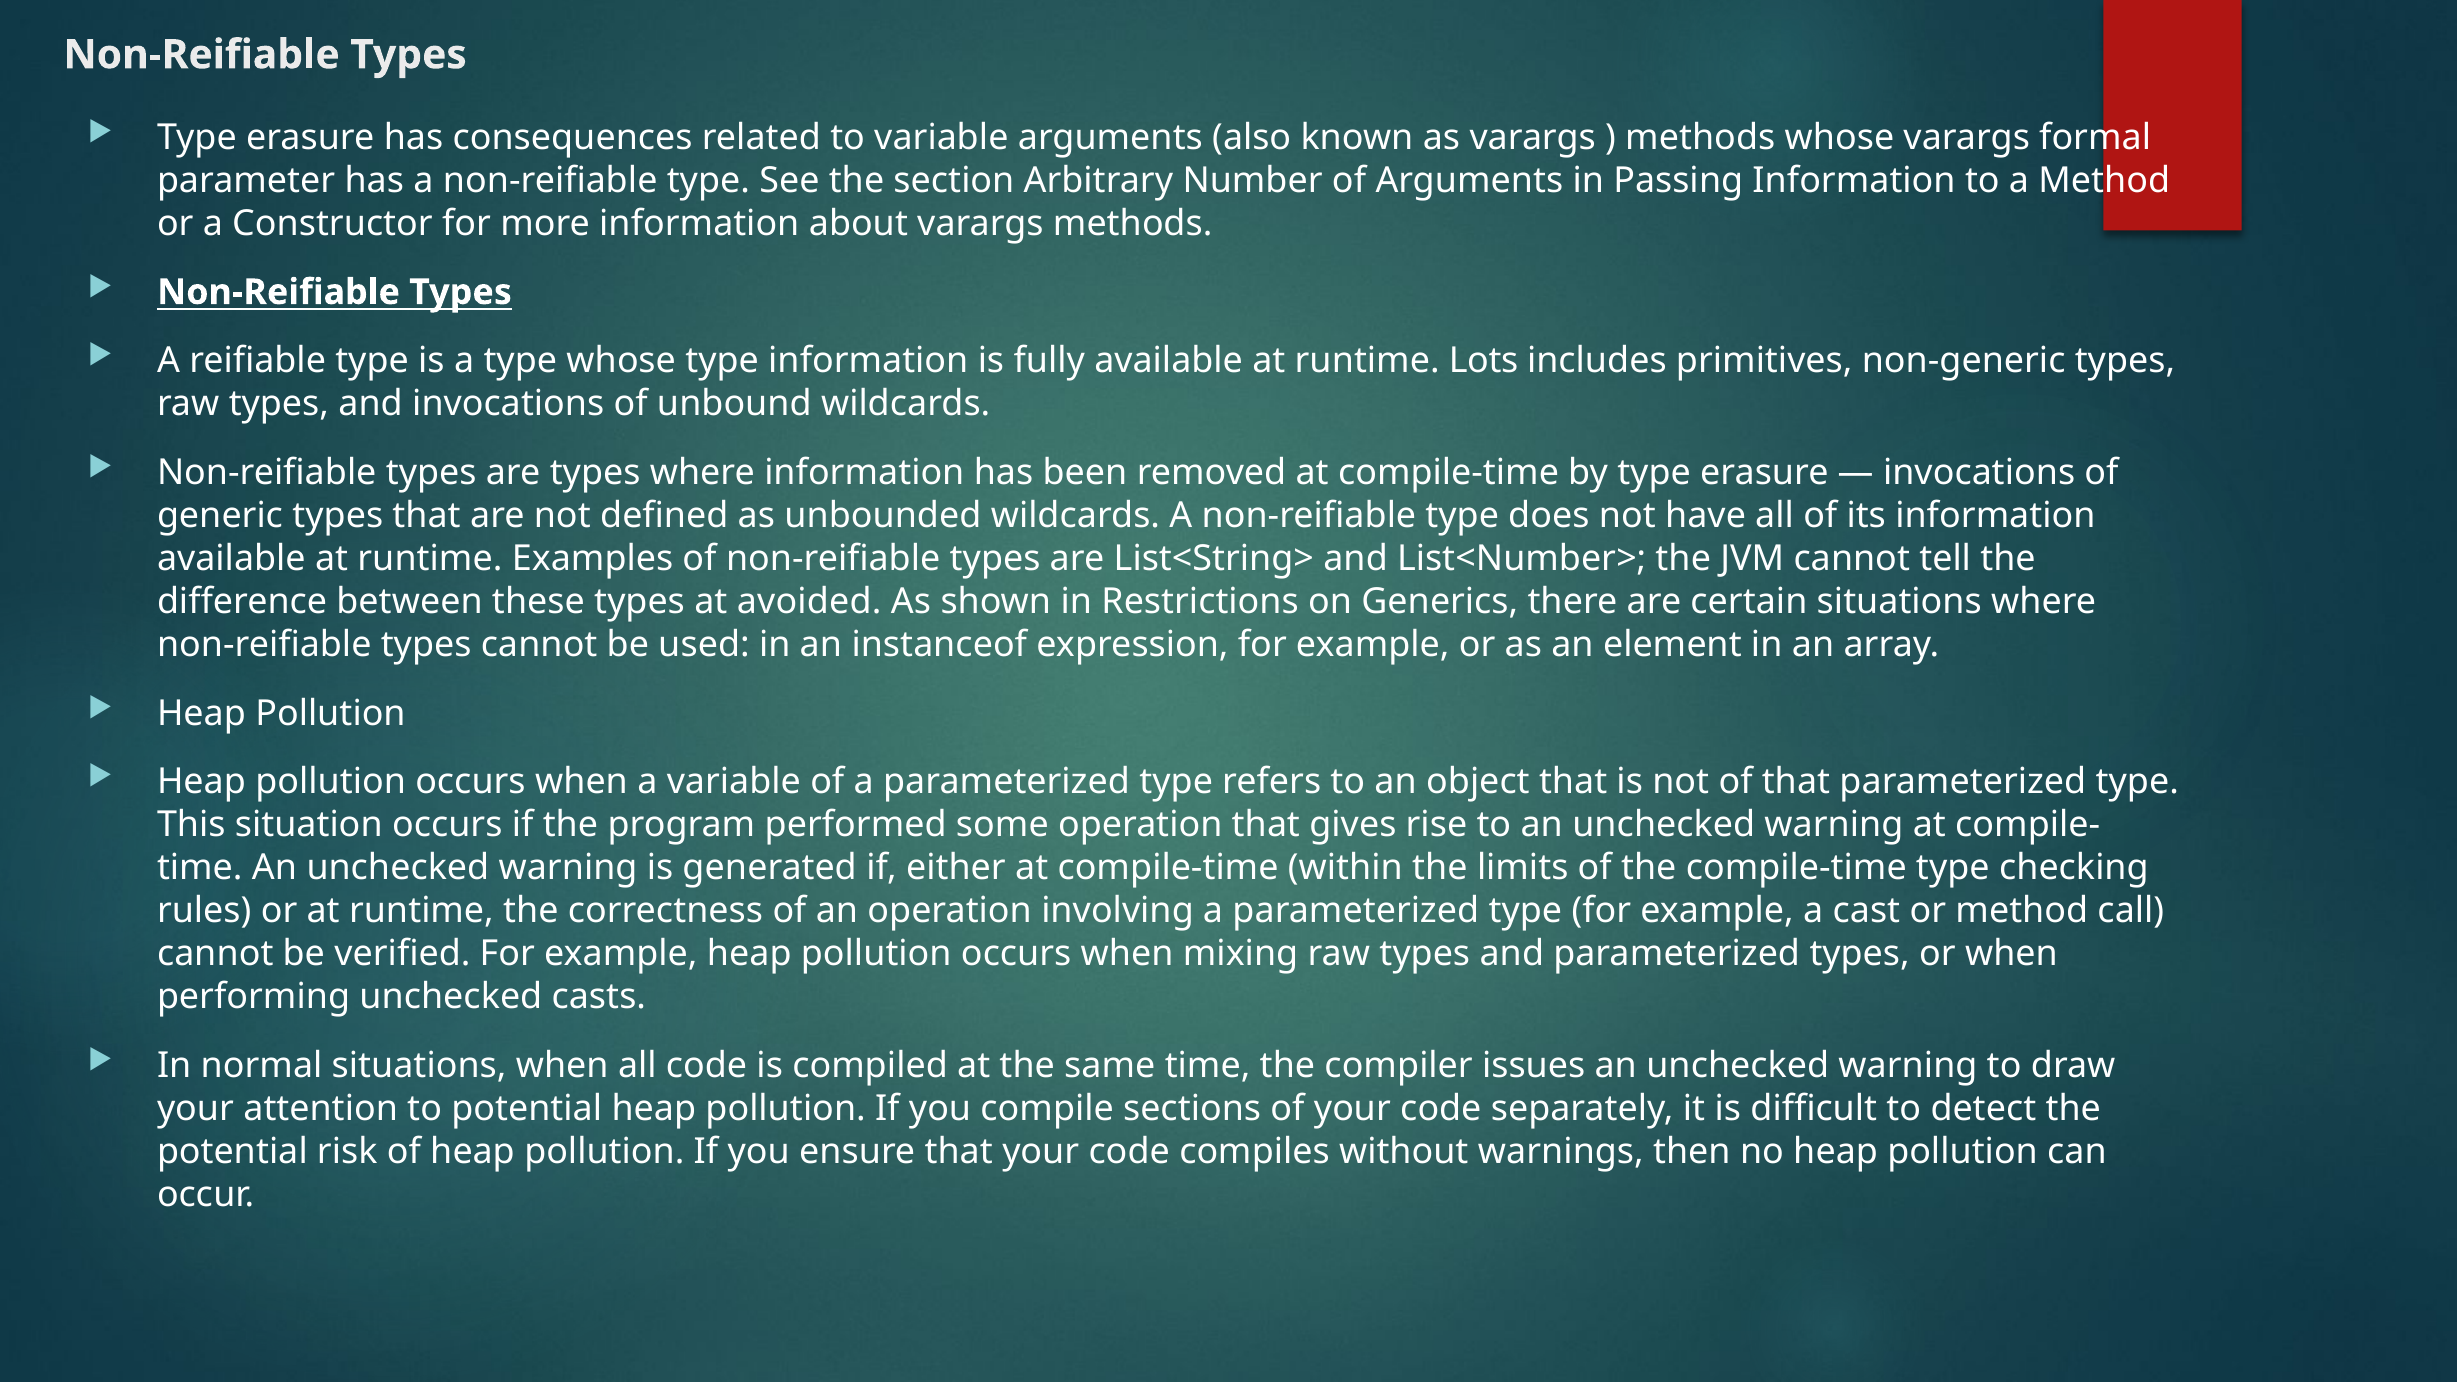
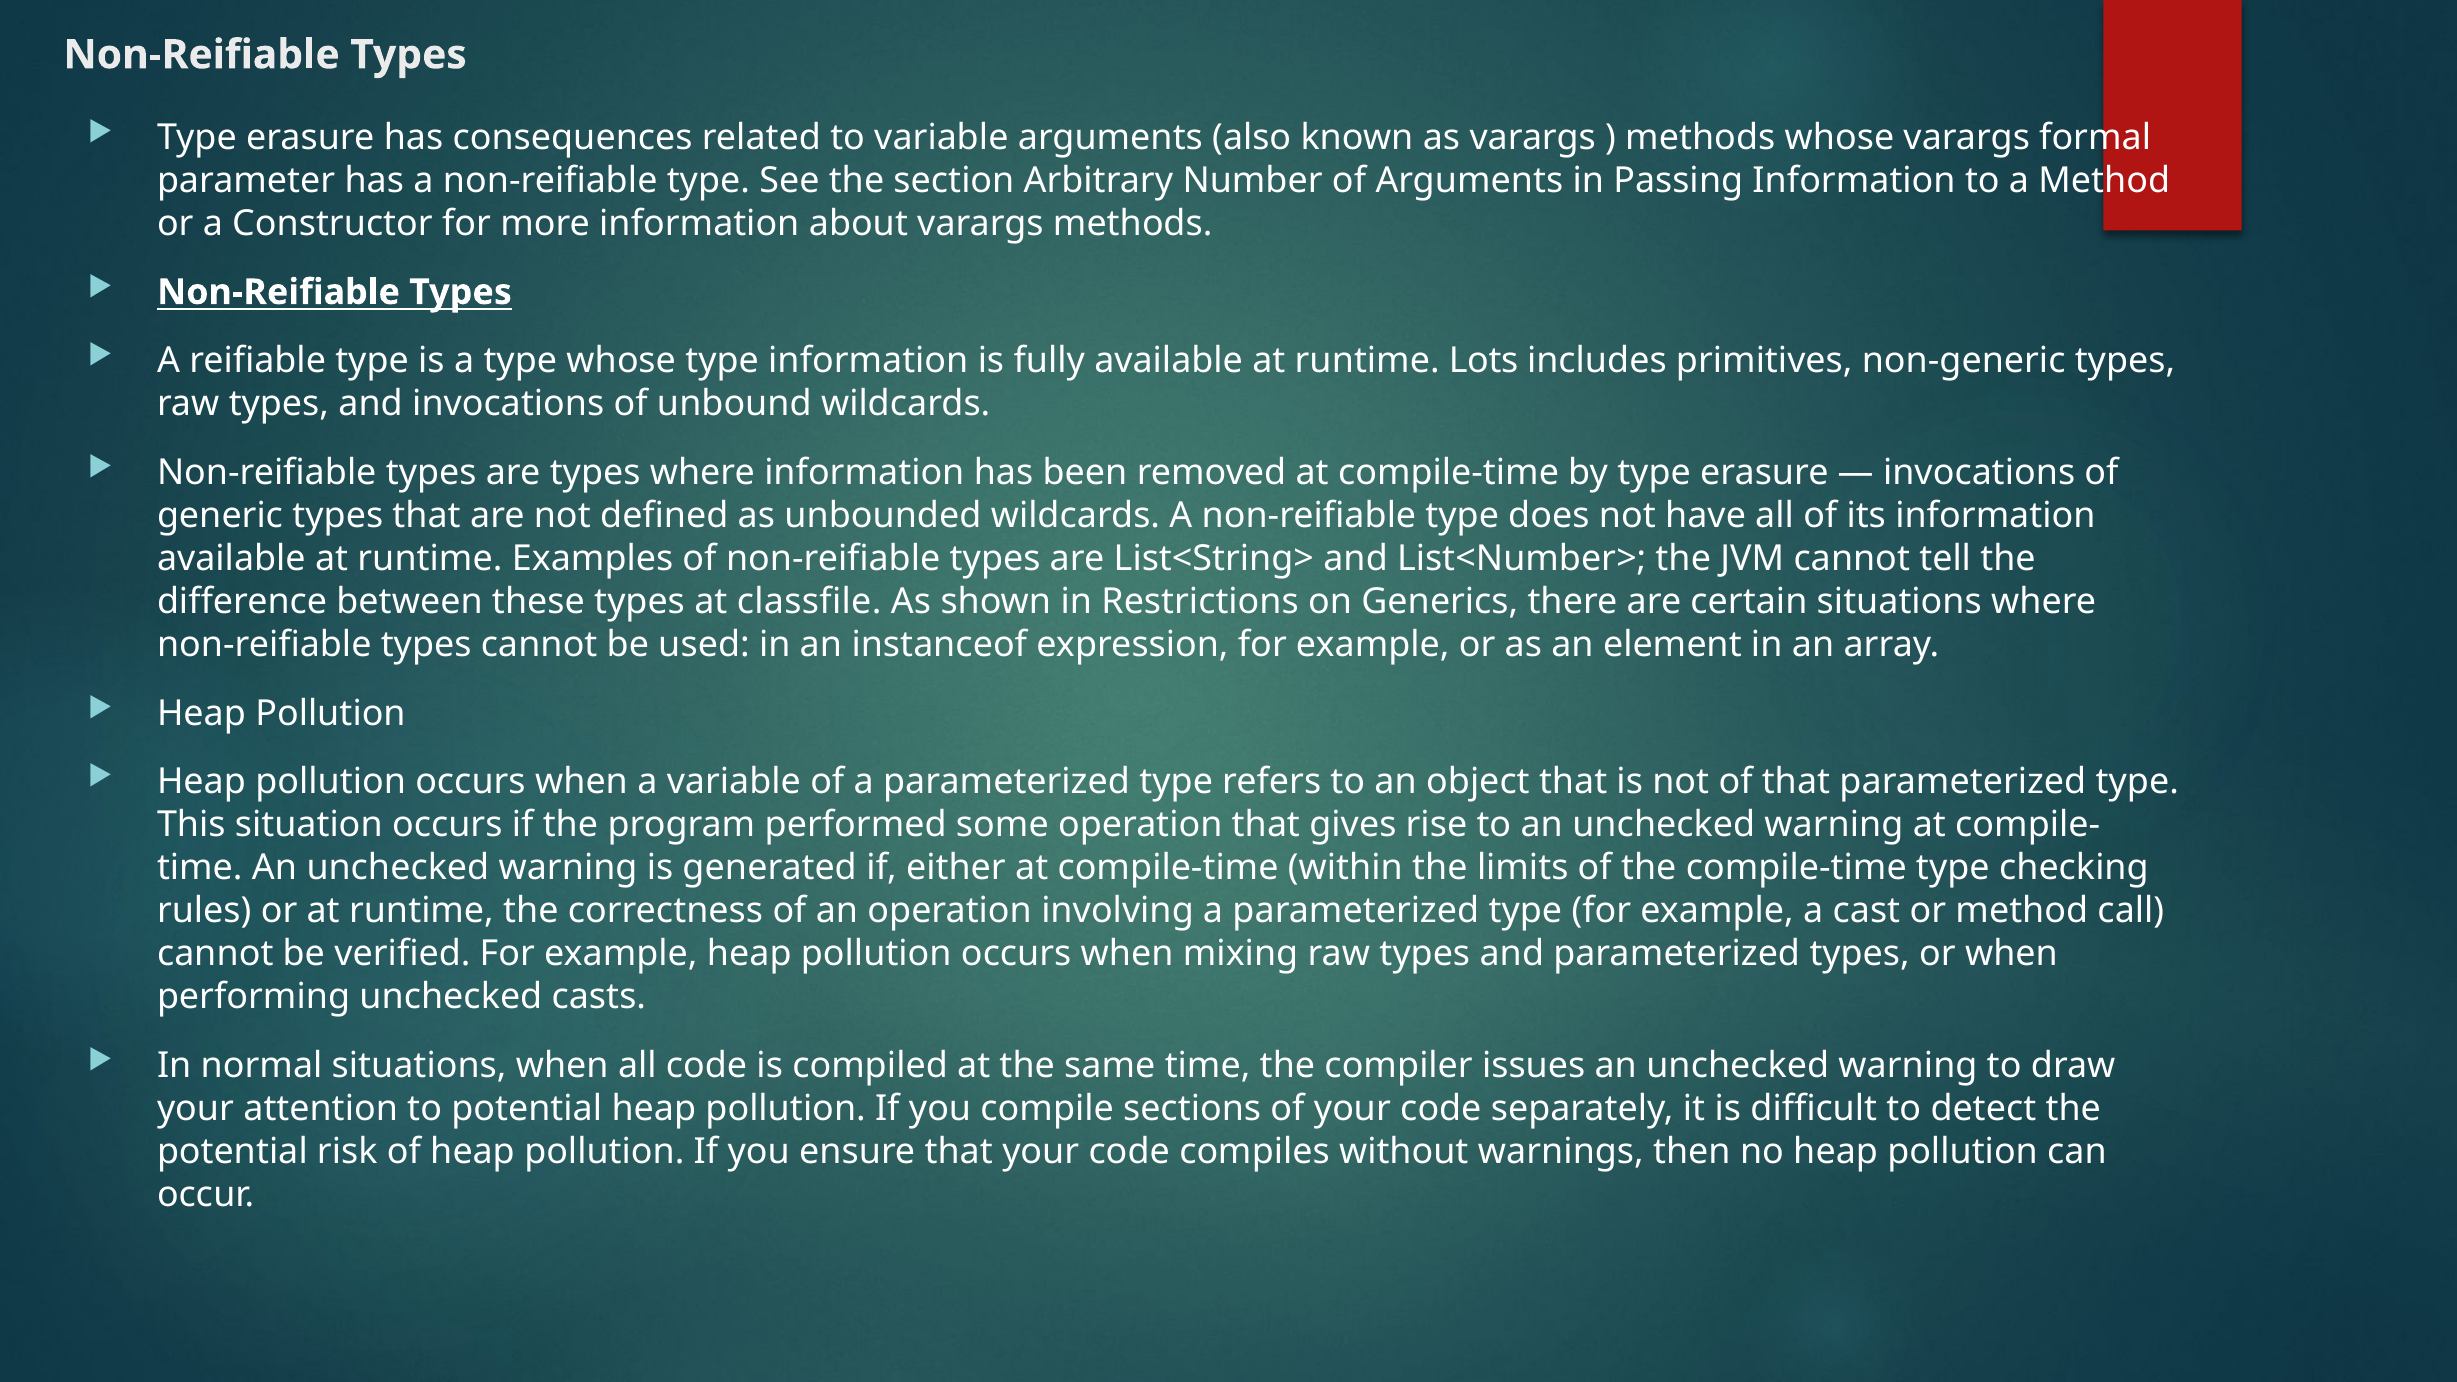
avoided: avoided -> classfile
